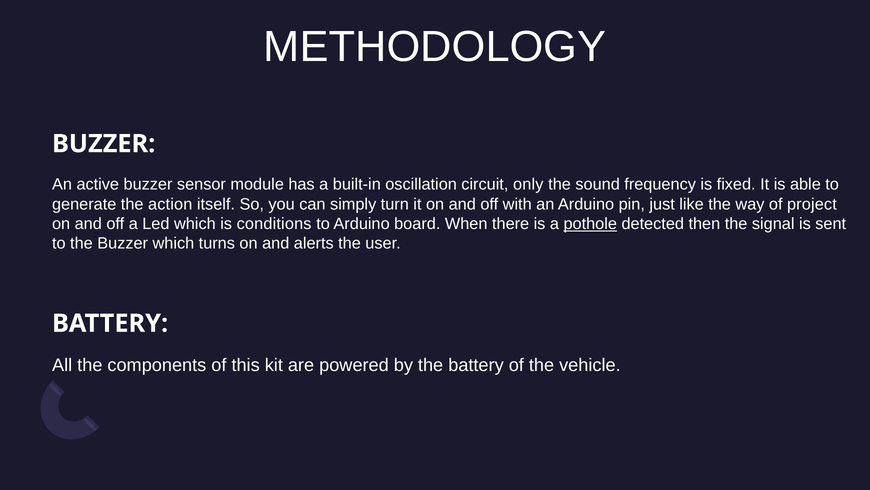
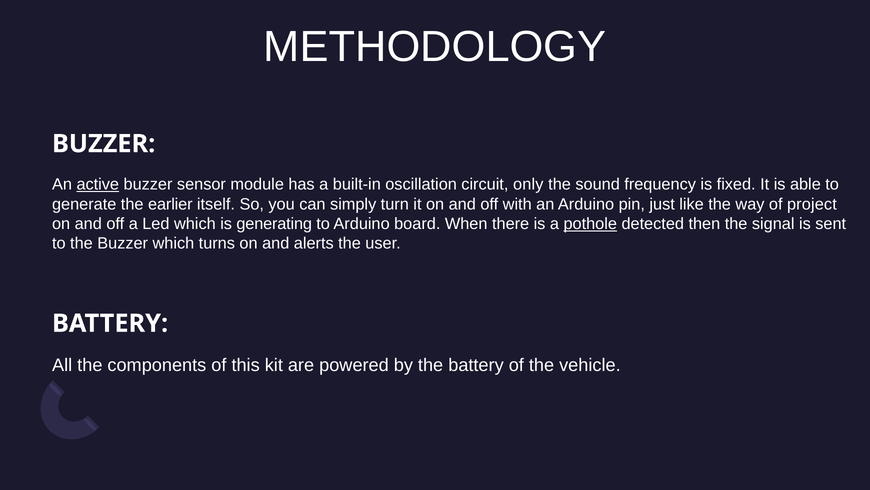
active underline: none -> present
action: action -> earlier
conditions: conditions -> generating
